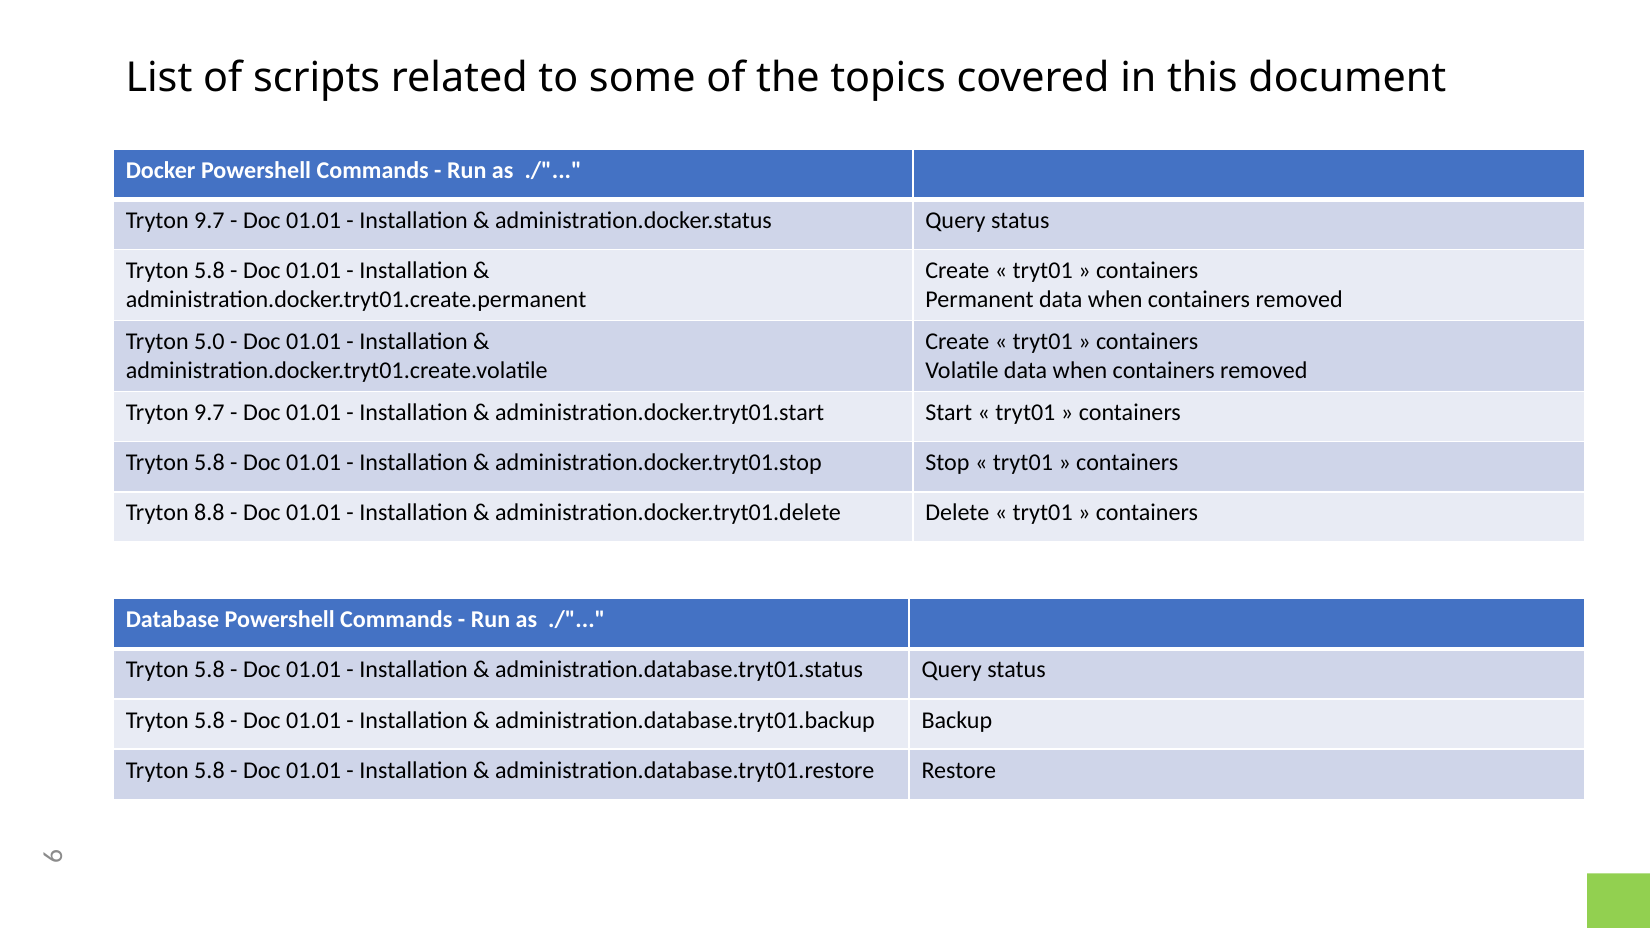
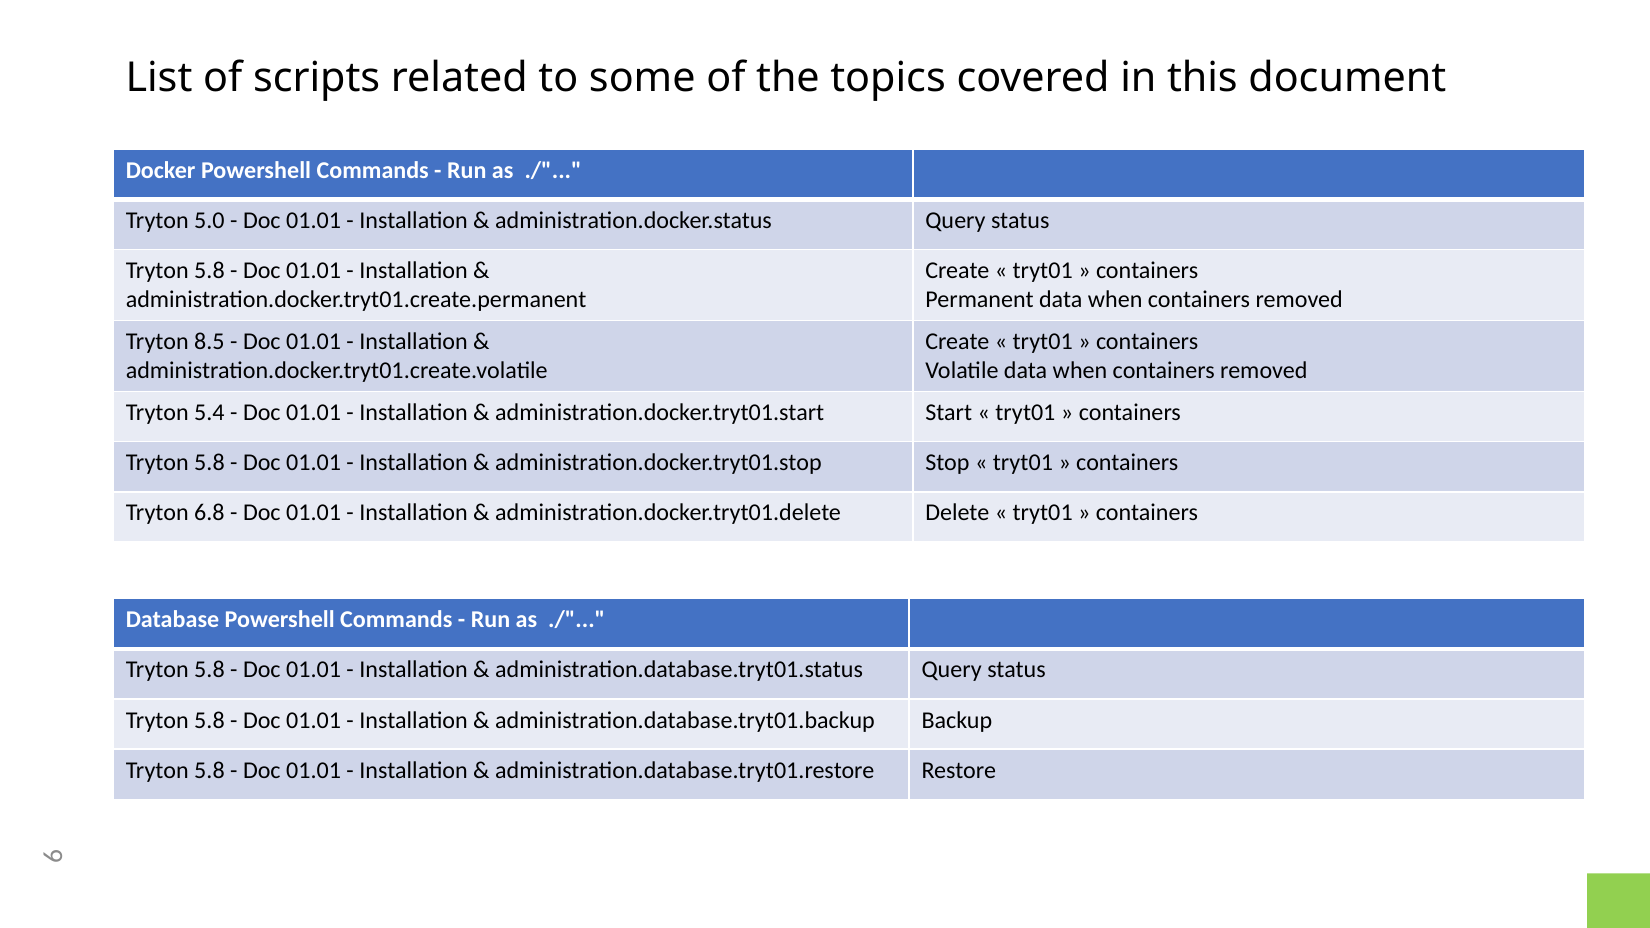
9.7 at (209, 221): 9.7 -> 5.0
5.0: 5.0 -> 8.5
9.7 at (209, 413): 9.7 -> 5.4
8.8: 8.8 -> 6.8
